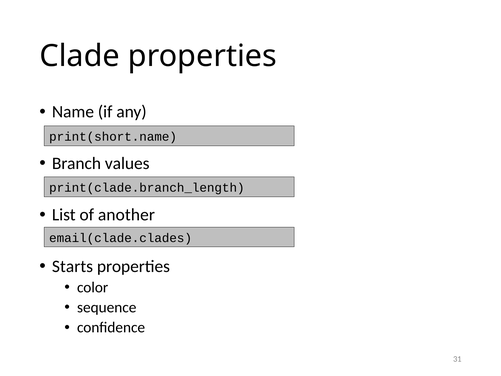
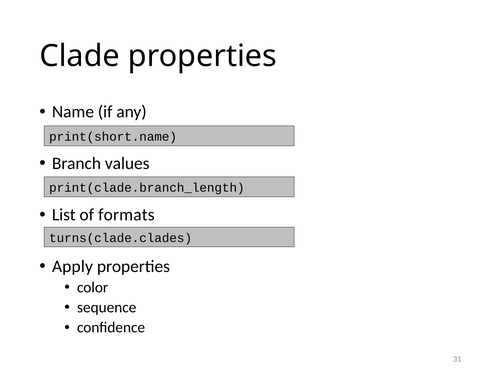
another: another -> formats
email(clade.clades: email(clade.clades -> turns(clade.clades
Starts: Starts -> Apply
